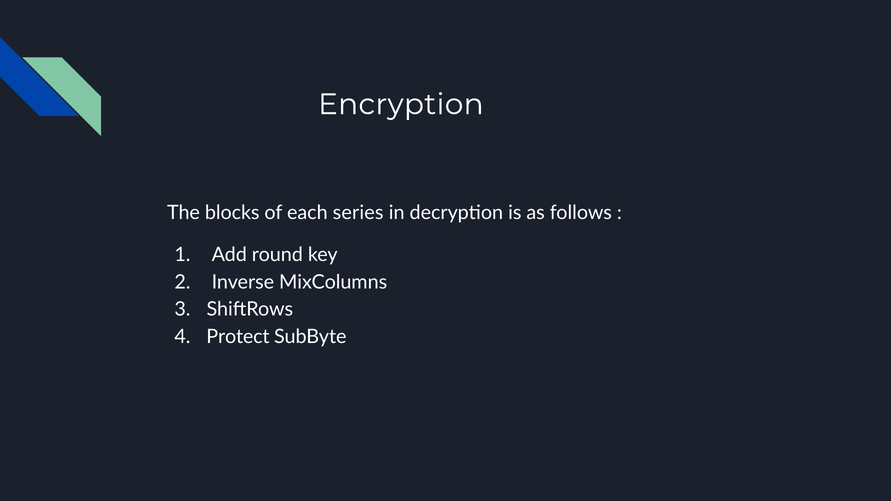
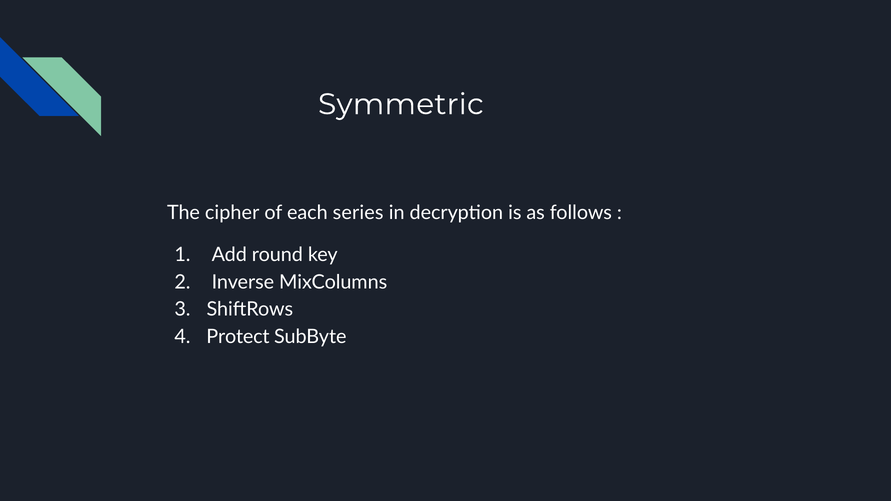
Encryption: Encryption -> Symmetric
blocks: blocks -> cipher
